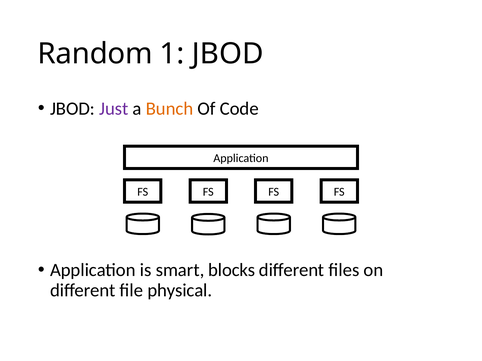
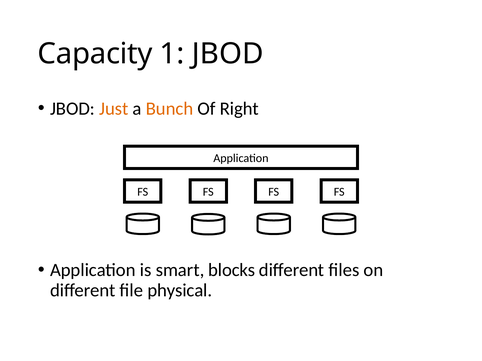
Random: Random -> Capacity
Just colour: purple -> orange
Code: Code -> Right
